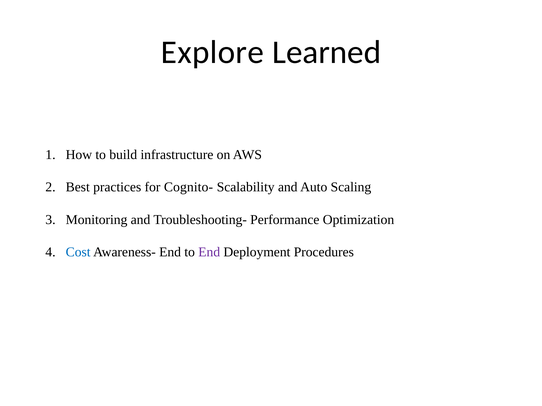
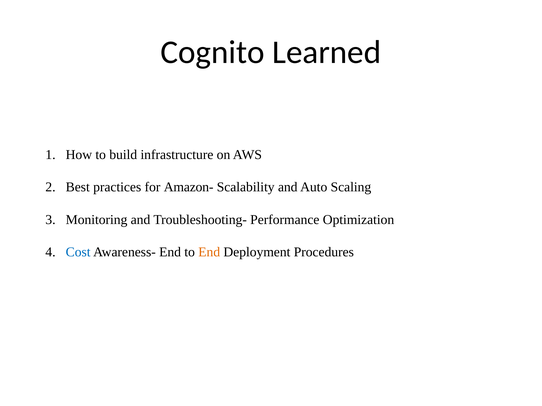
Explore: Explore -> Cognito
Cognito-: Cognito- -> Amazon-
End at (209, 252) colour: purple -> orange
